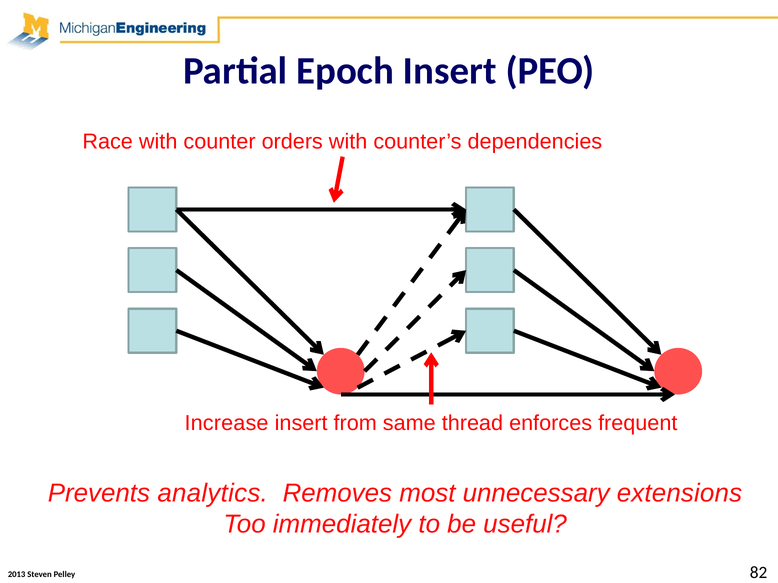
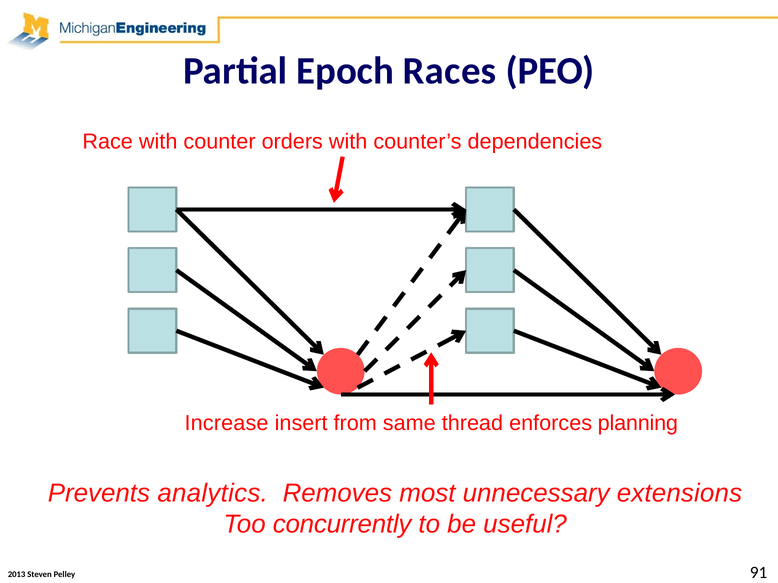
Epoch Insert: Insert -> Races
frequent: frequent -> planning
immediately: immediately -> concurrently
82: 82 -> 91
